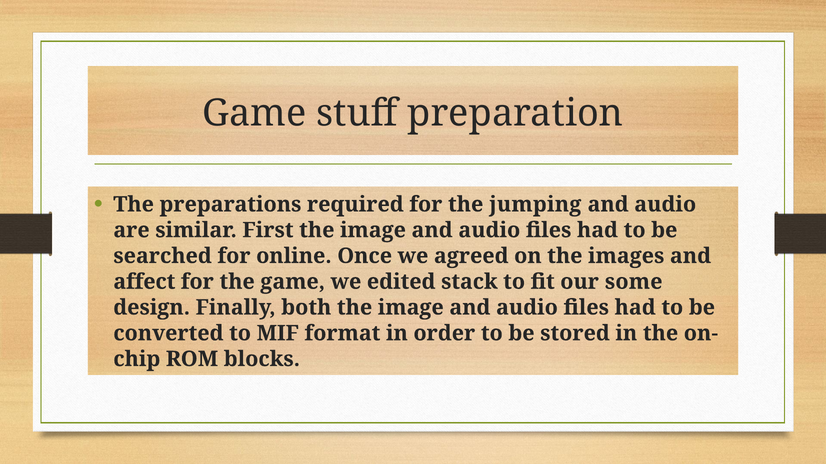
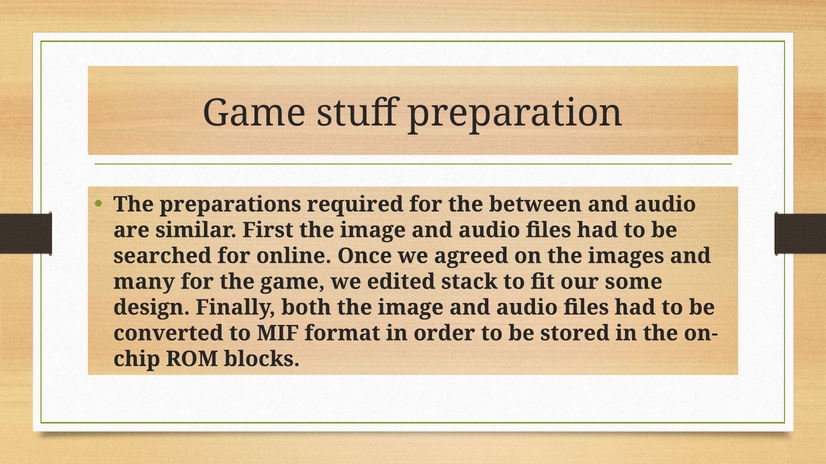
jumping: jumping -> between
affect: affect -> many
